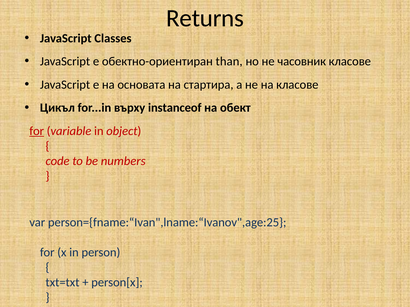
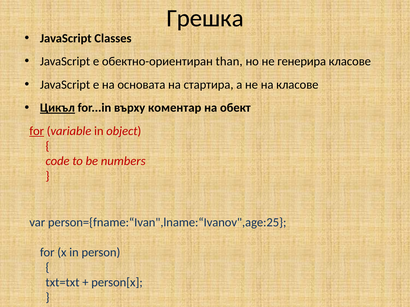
Returns: Returns -> Грешка
часовник: часовник -> генерира
Цикъл underline: none -> present
instanceof: instanceof -> коментар
